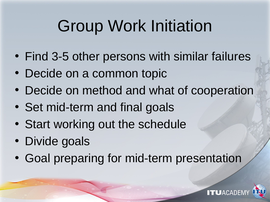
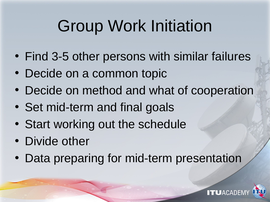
Divide goals: goals -> other
Goal: Goal -> Data
